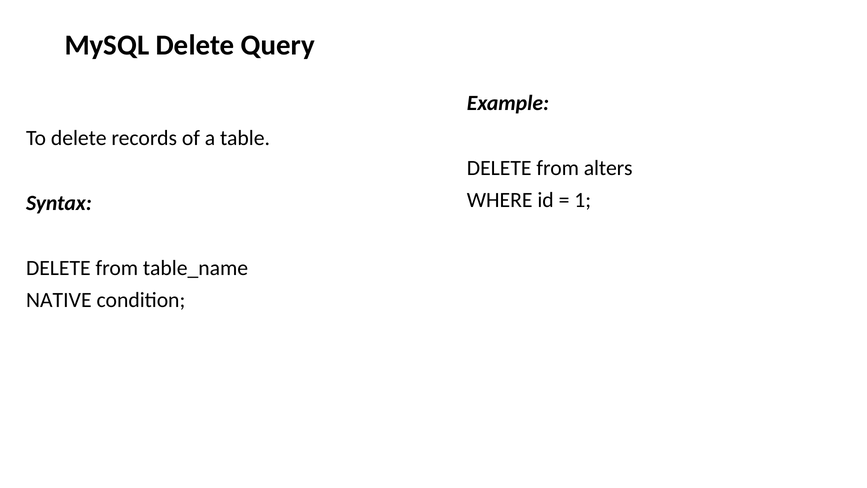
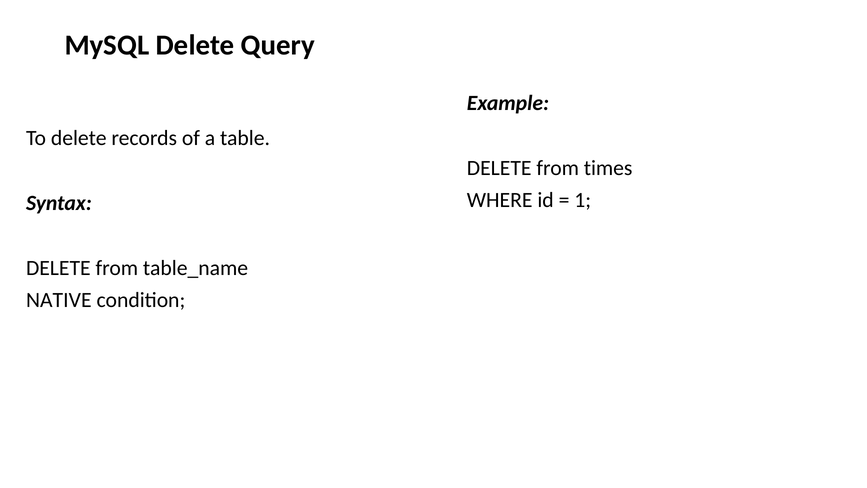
alters: alters -> times
